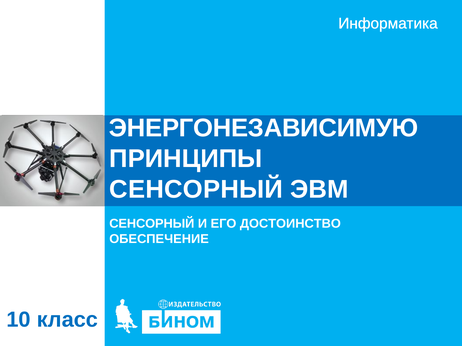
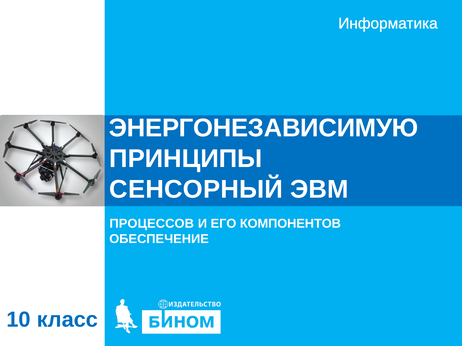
СЕНСОРНЫЙ at (152, 224): СЕНСОРНЫЙ -> ПРОЦЕССОВ
ДОСТОИНСТВО: ДОСТОИНСТВО -> КОМПОНЕНТОВ
